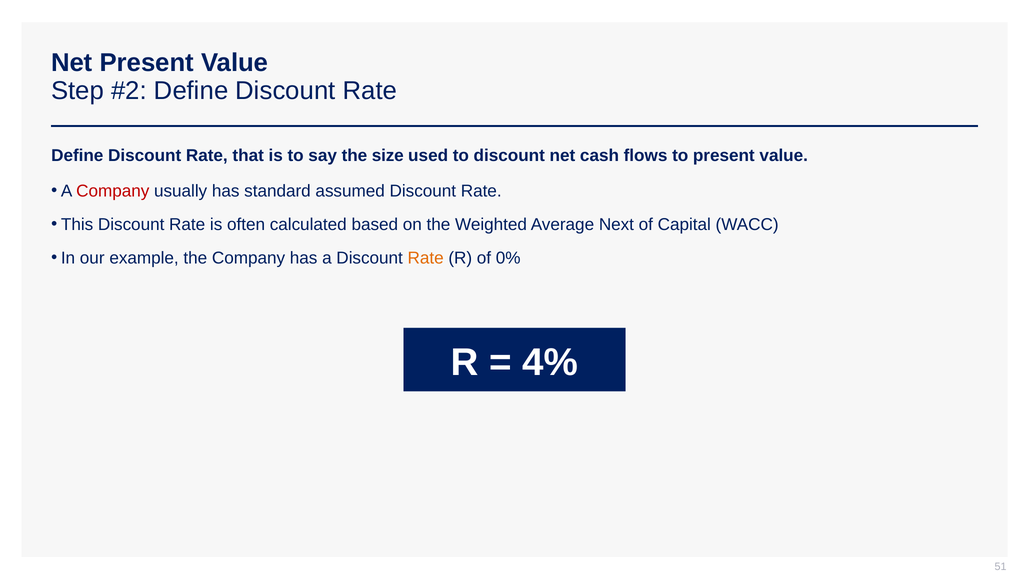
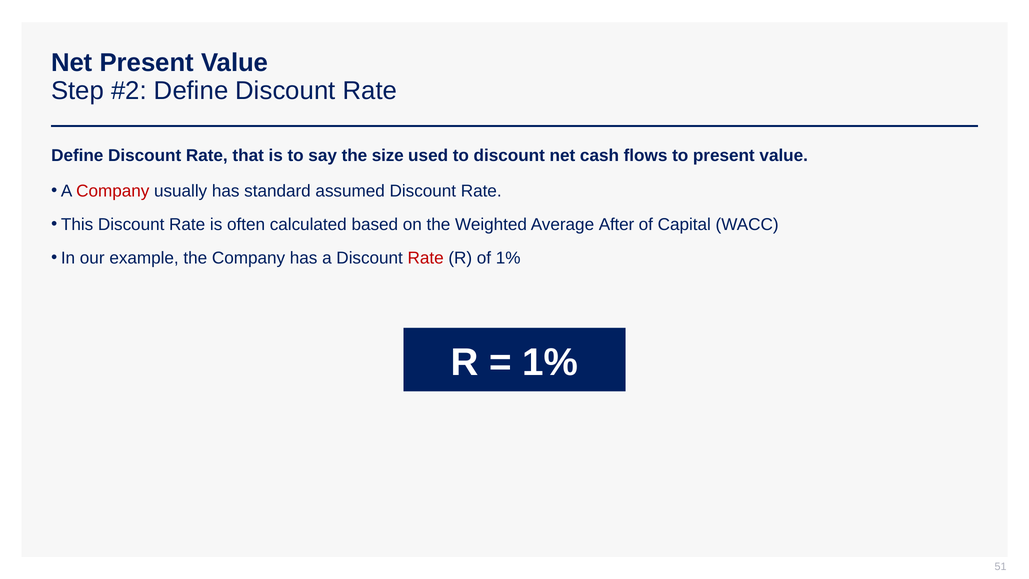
Next: Next -> After
Rate at (426, 258) colour: orange -> red
of 0%: 0% -> 1%
4% at (550, 362): 4% -> 1%
